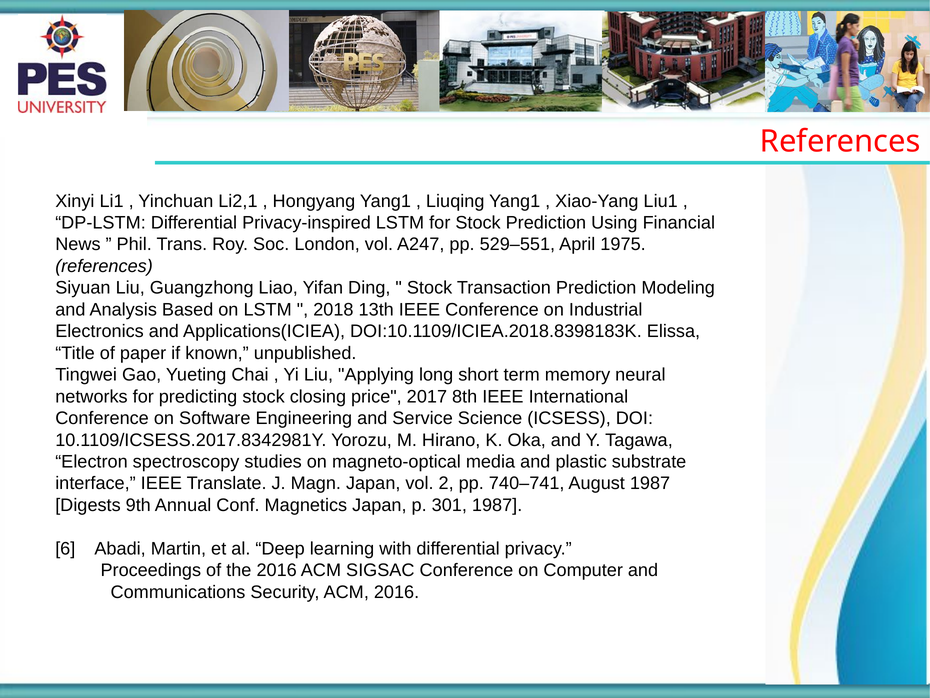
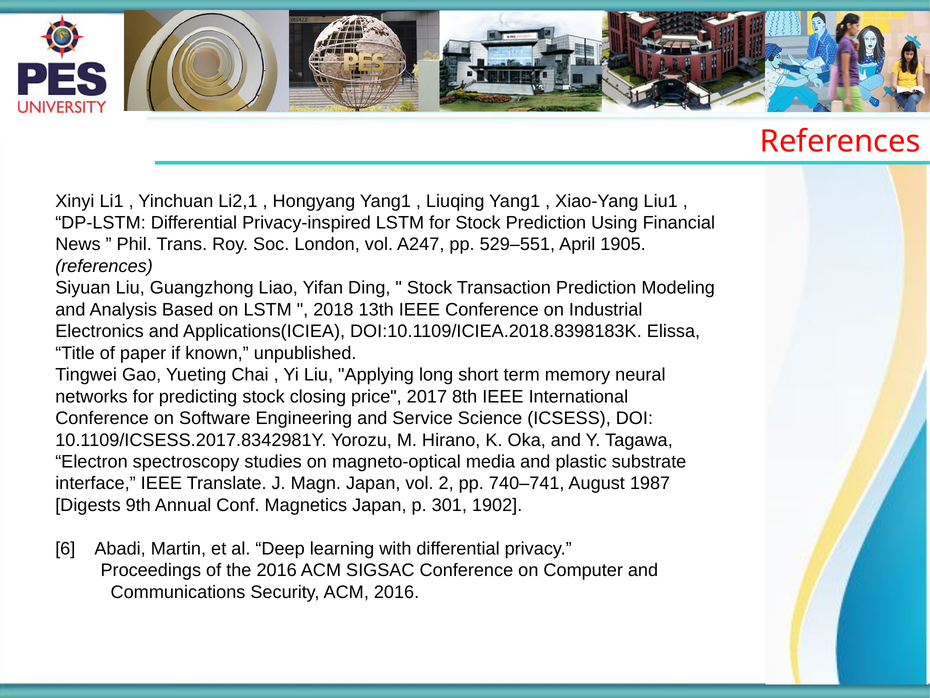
1975: 1975 -> 1905
301 1987: 1987 -> 1902
